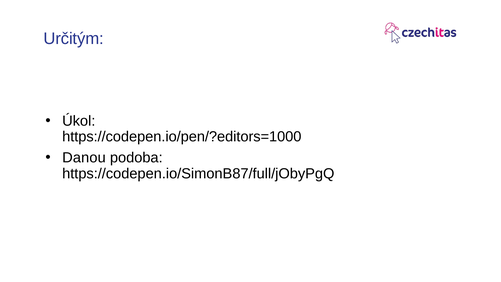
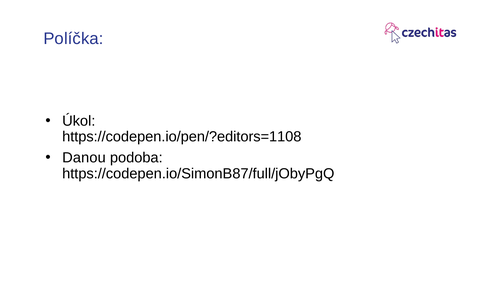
Určitým: Určitým -> Políčka
https://codepen.io/pen/?editors=1000: https://codepen.io/pen/?editors=1000 -> https://codepen.io/pen/?editors=1108
